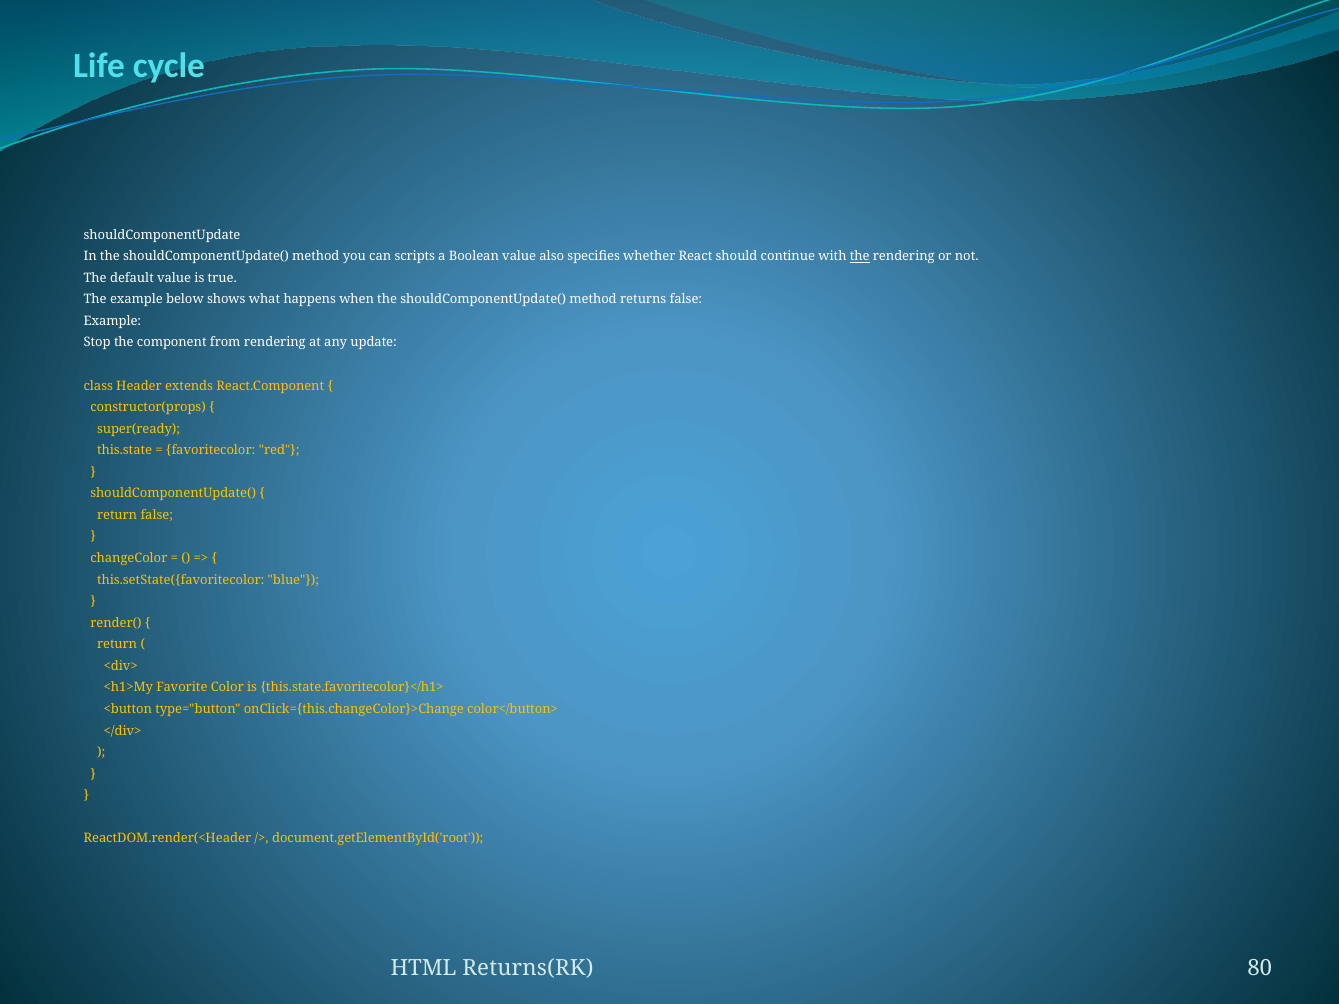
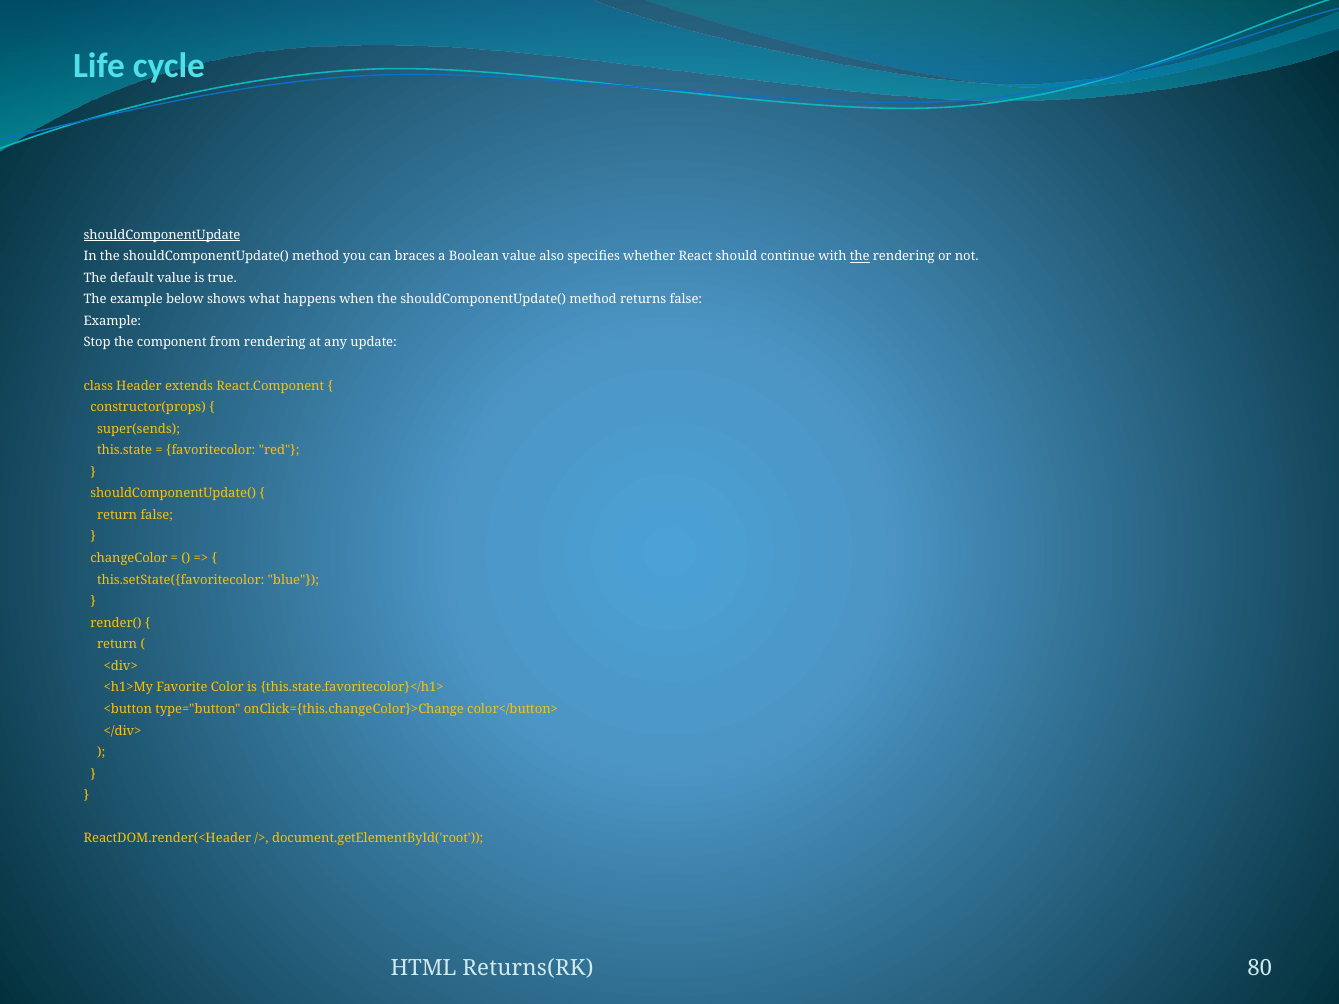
shouldComponentUpdate underline: none -> present
scripts: scripts -> braces
super(ready: super(ready -> super(sends
